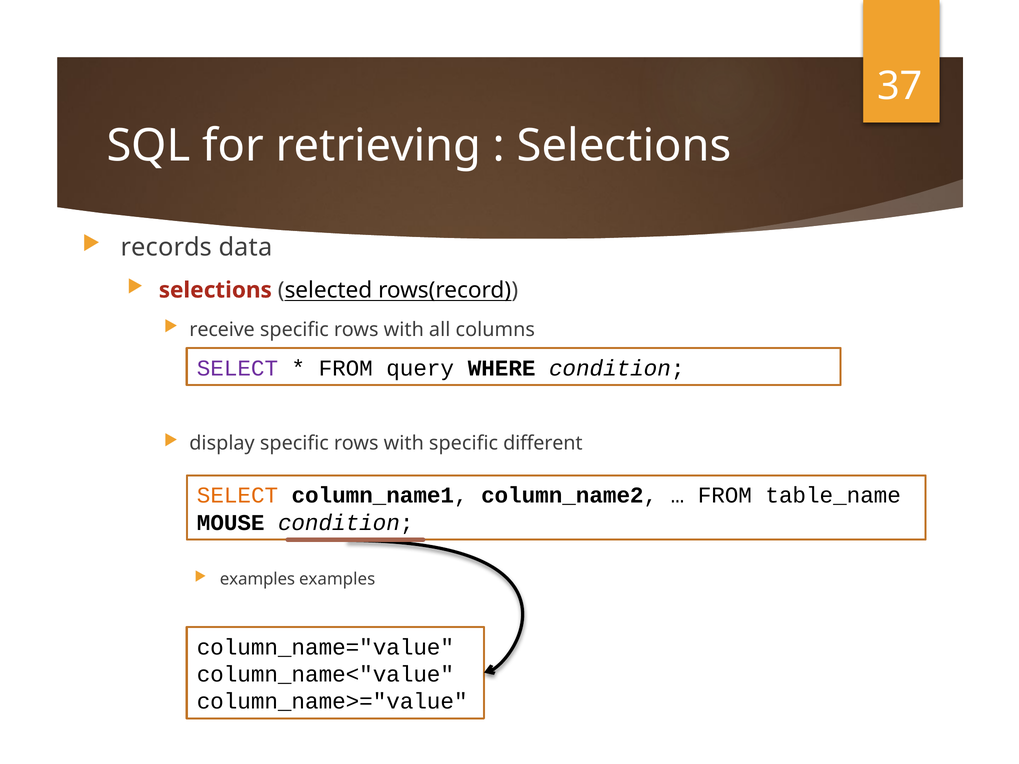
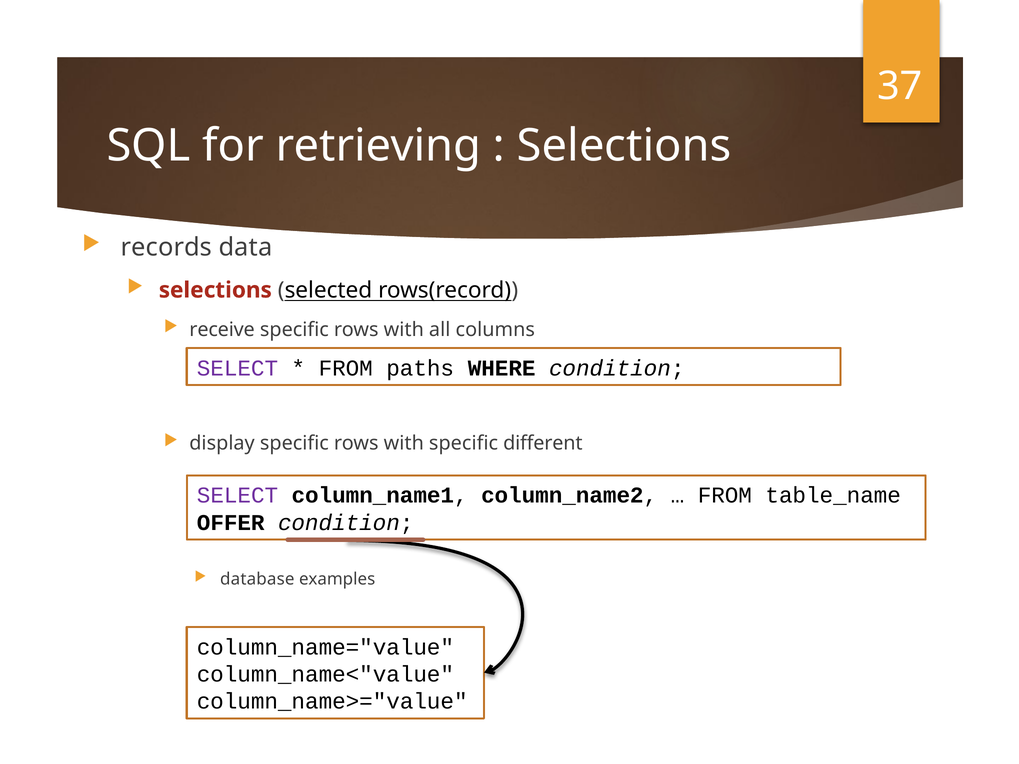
query: query -> paths
SELECT at (238, 496) colour: orange -> purple
MOUSE: MOUSE -> OFFER
examples at (257, 579): examples -> database
